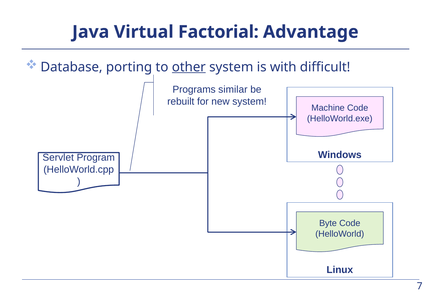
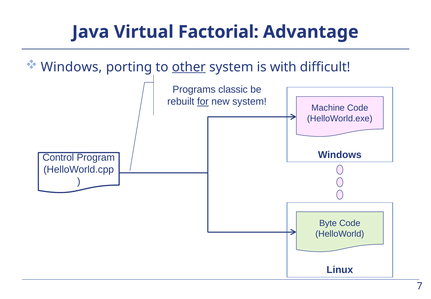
Database at (71, 67): Database -> Windows
similar: similar -> classic
for underline: none -> present
Servlet: Servlet -> Control
